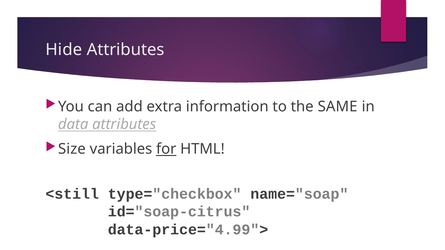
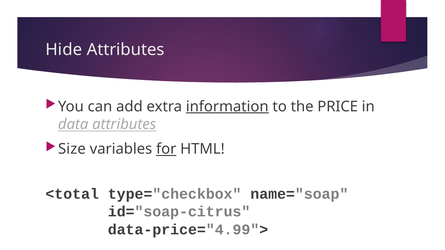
information underline: none -> present
SAME: SAME -> PRICE
<still: <still -> <total
